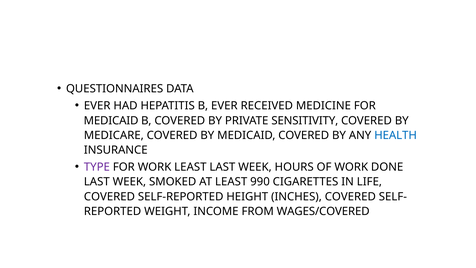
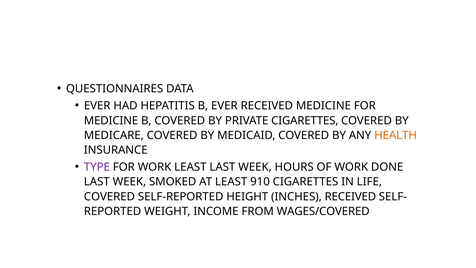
MEDICAID at (111, 120): MEDICAID -> MEDICINE
PRIVATE SENSITIVITY: SENSITIVITY -> CIGARETTES
HEALTH colour: blue -> orange
990: 990 -> 910
INCHES COVERED: COVERED -> RECEIVED
